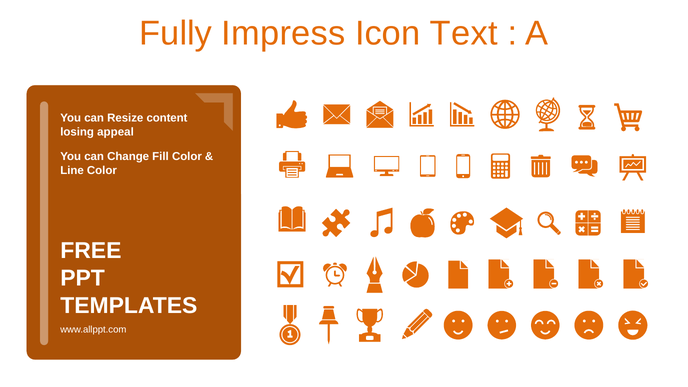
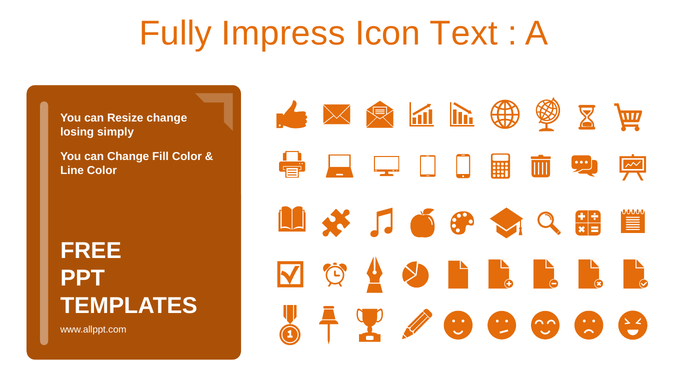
Resize content: content -> change
appeal: appeal -> simply
